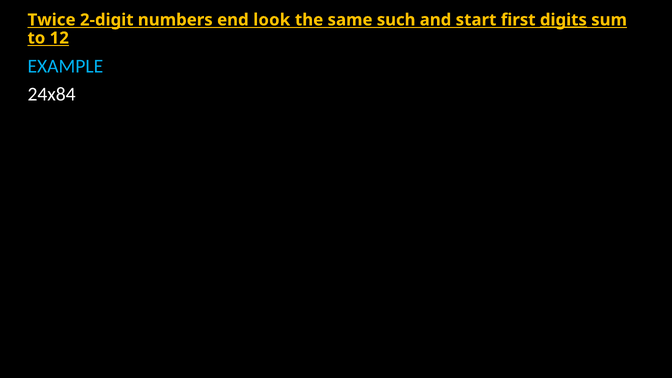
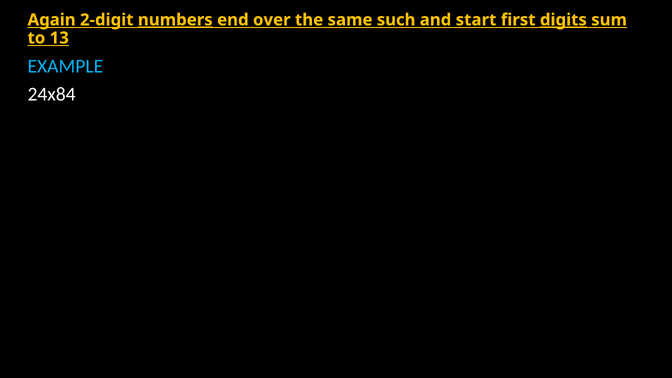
Twice: Twice -> Again
numbers underline: none -> present
look: look -> over
12: 12 -> 13
